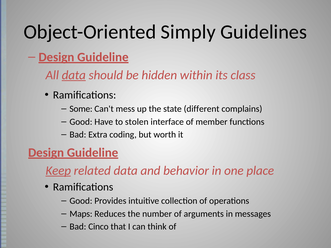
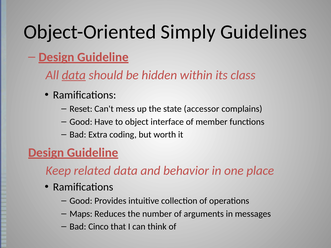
Some: Some -> Reset
different: different -> accessor
stolen: stolen -> object
Keep underline: present -> none
